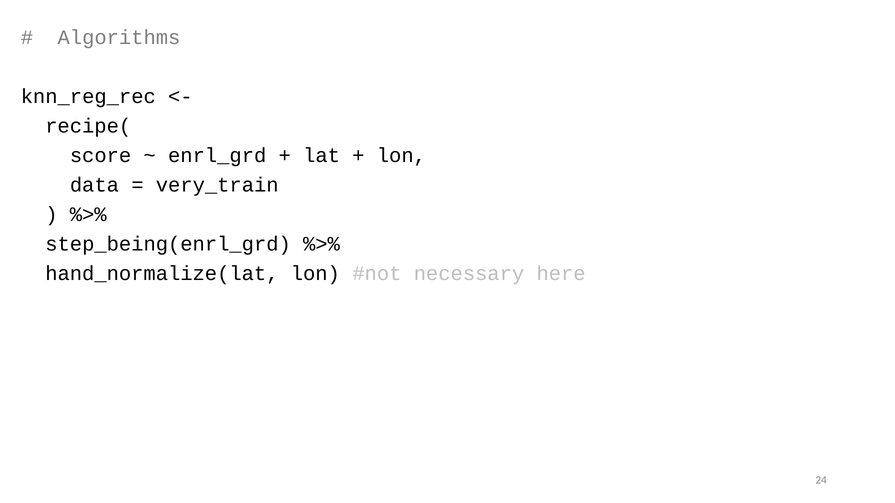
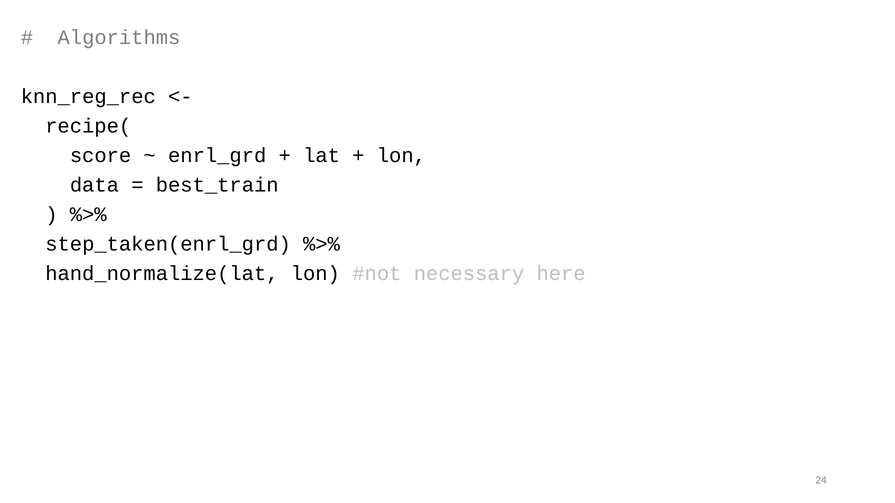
very_train: very_train -> best_train
step_being(enrl_grd: step_being(enrl_grd -> step_taken(enrl_grd
